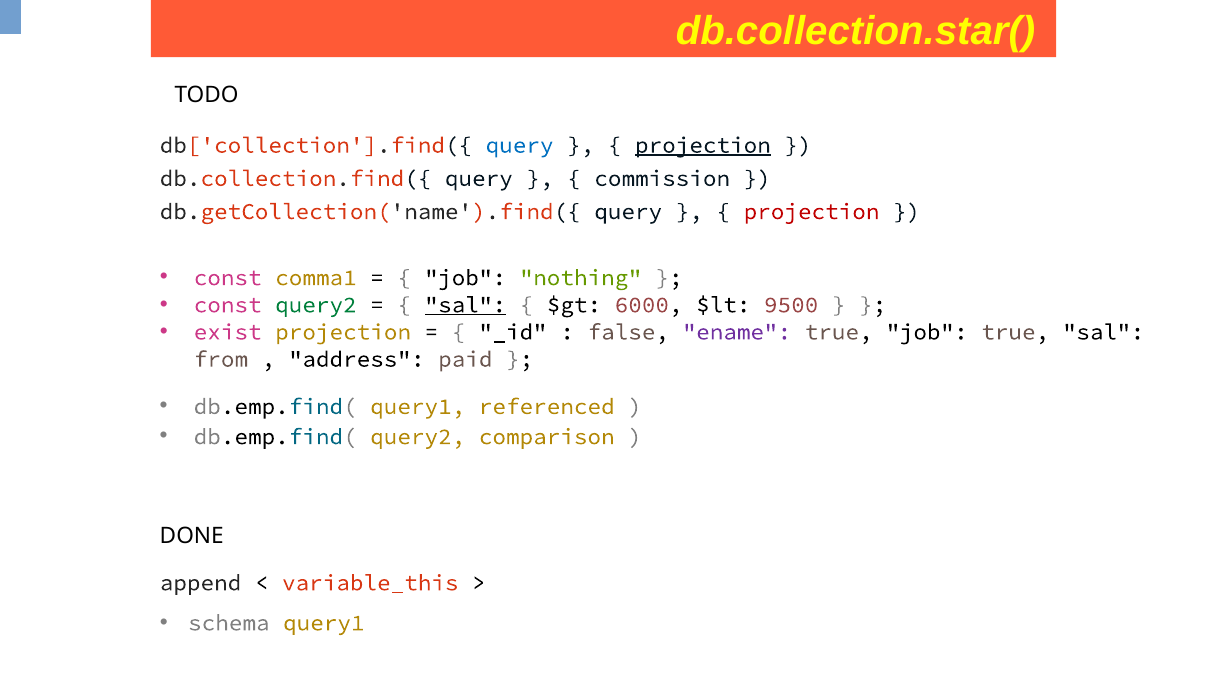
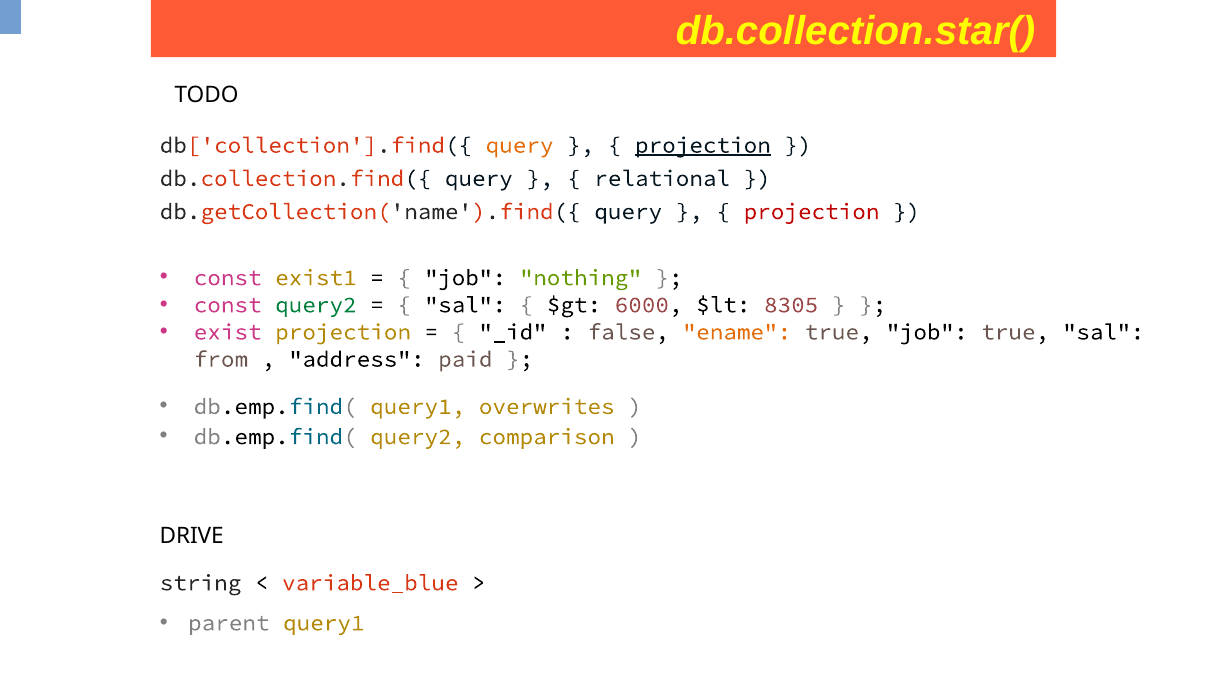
query at (520, 145) colour: blue -> orange
commission: commission -> relational
comma1: comma1 -> exist1
sal at (465, 305) underline: present -> none
9500: 9500 -> 8305
ename colour: purple -> orange
referenced: referenced -> overwrites
DONE: DONE -> DRIVE
append: append -> string
variable_this: variable_this -> variable_blue
schema: schema -> parent
